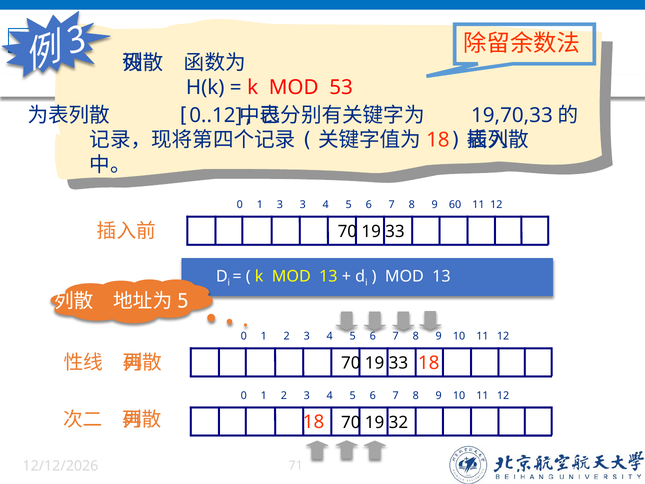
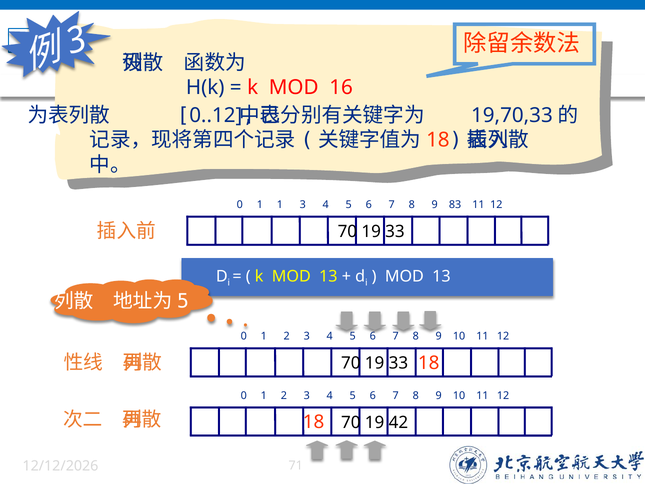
53: 53 -> 16
1 3: 3 -> 1
60: 60 -> 83
32: 32 -> 42
